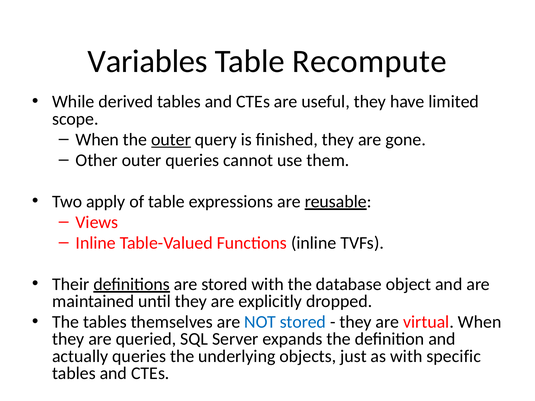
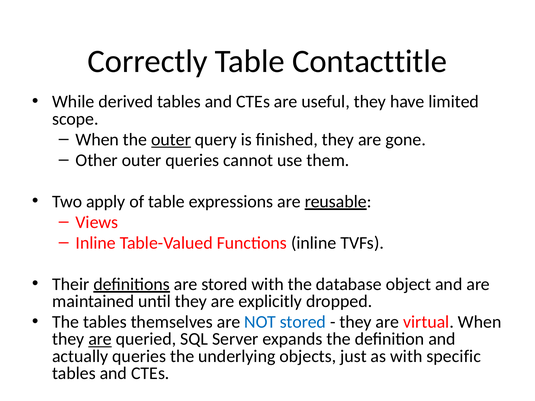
Variables: Variables -> Correctly
Recompute: Recompute -> Contacttitle
are at (100, 339) underline: none -> present
